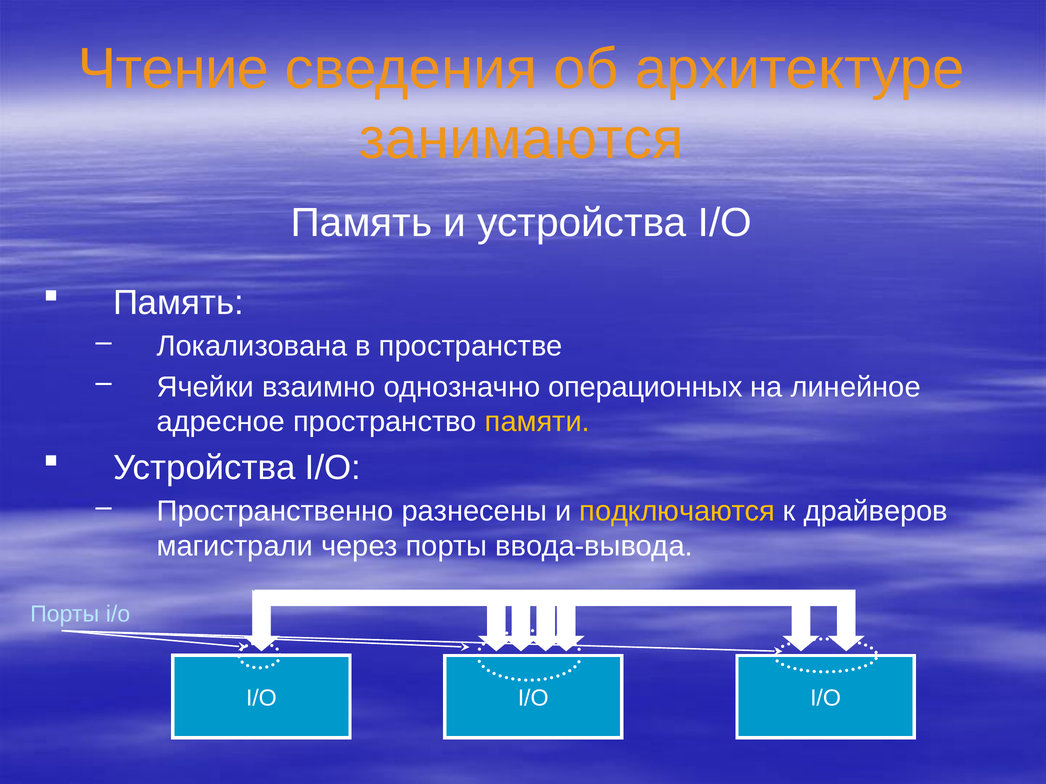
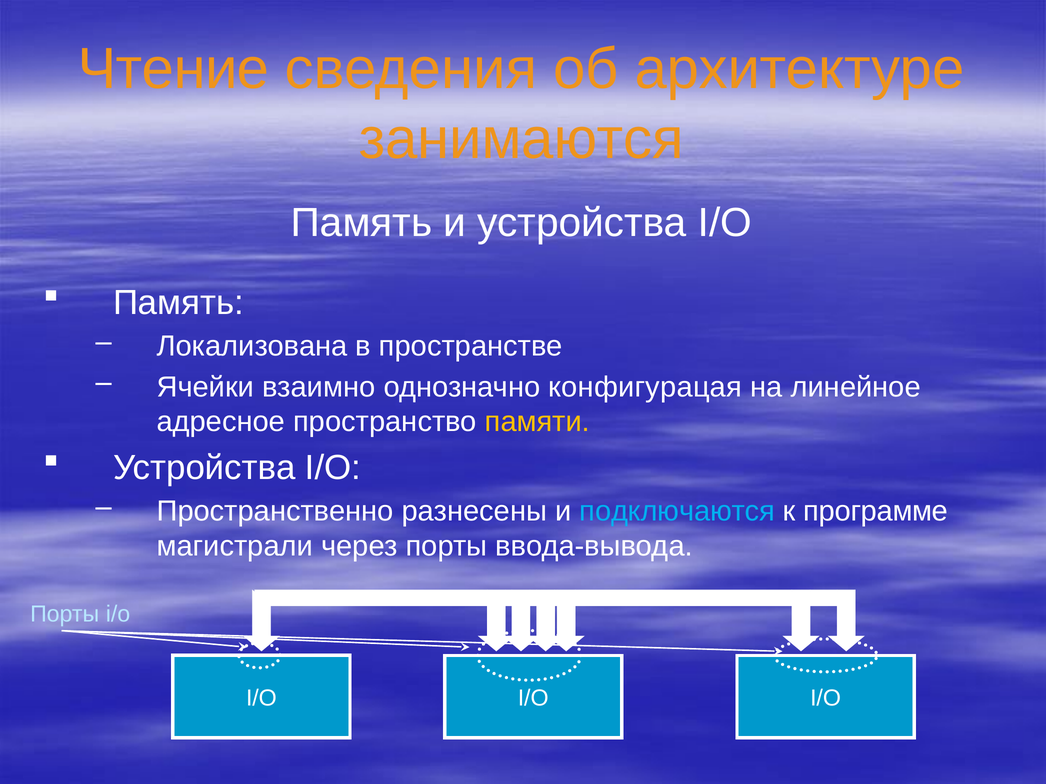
операционных: операционных -> конфигурацая
подключаются colour: yellow -> light blue
драйверов: драйверов -> программе
